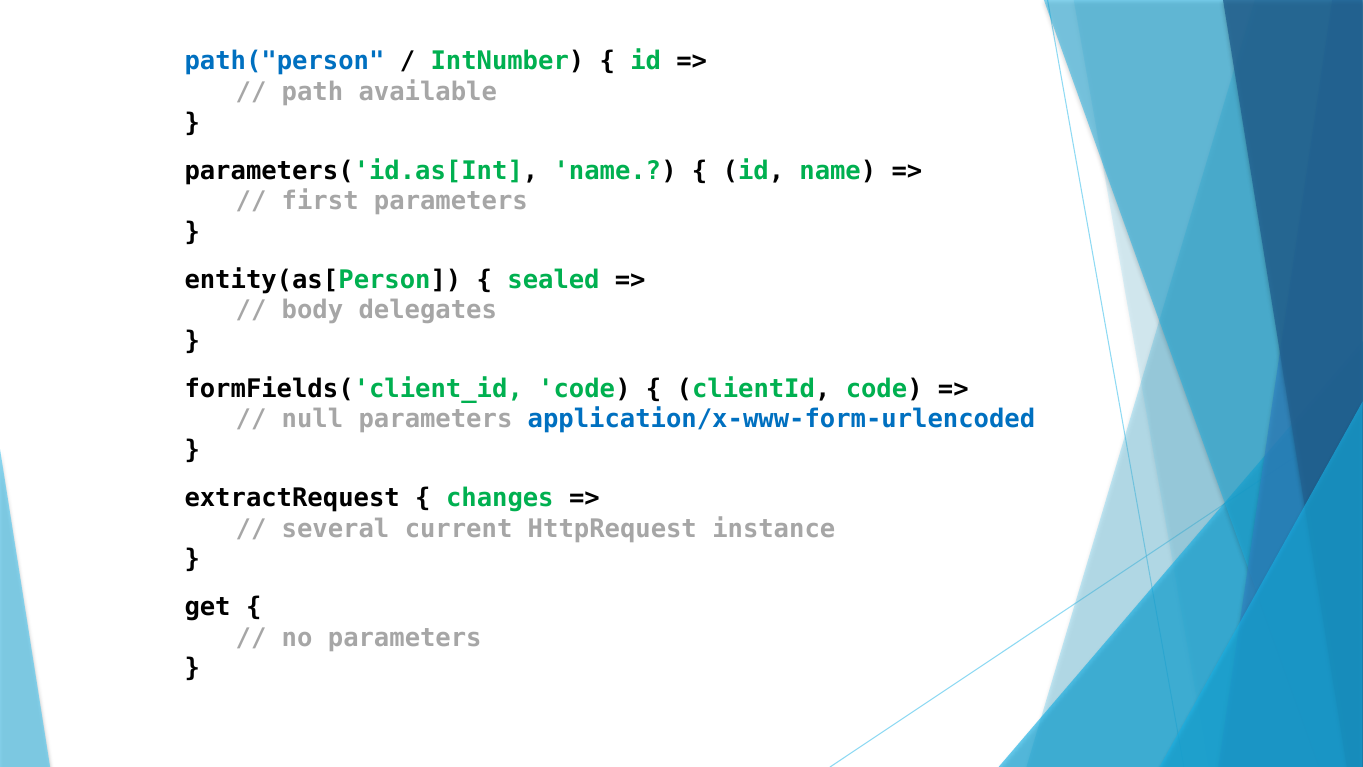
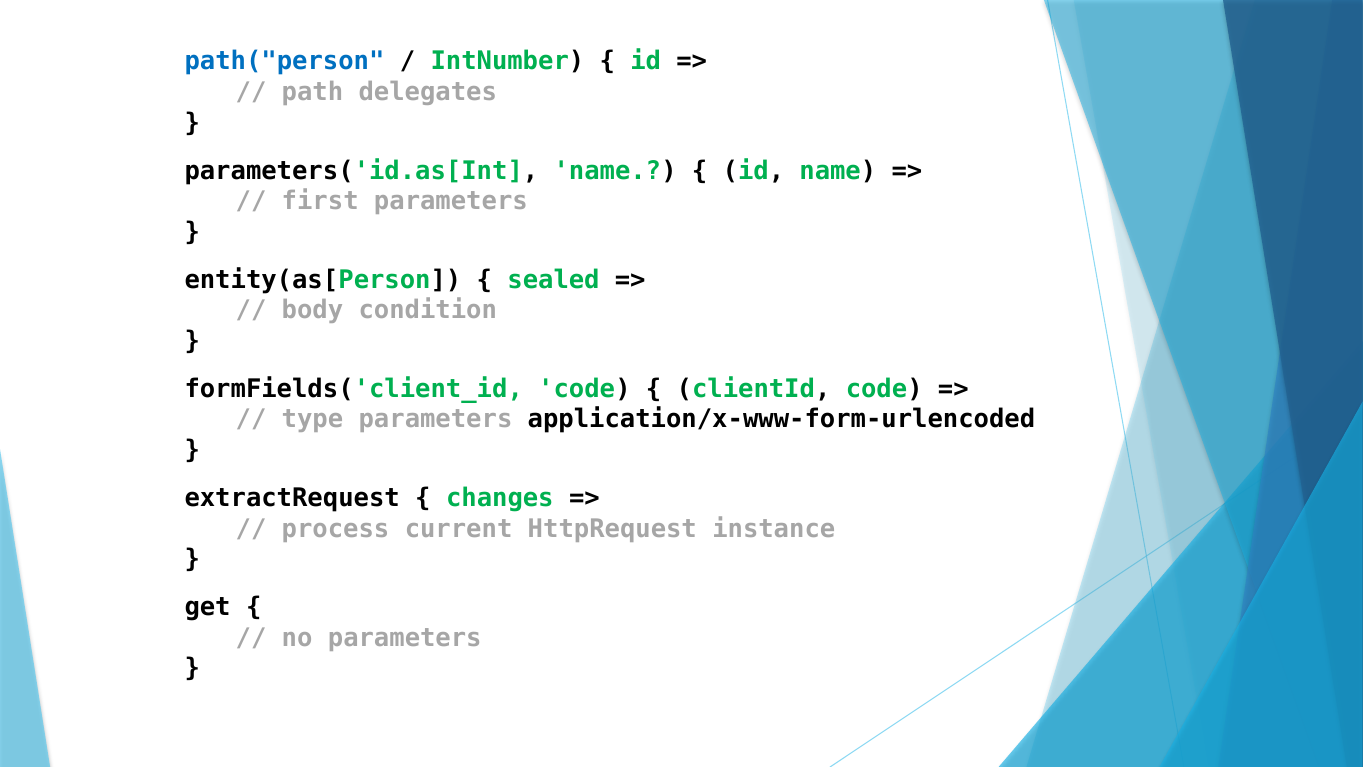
available: available -> delegates
delegates: delegates -> condition
null: null -> type
application/x-www-form-urlencoded colour: blue -> black
several: several -> process
